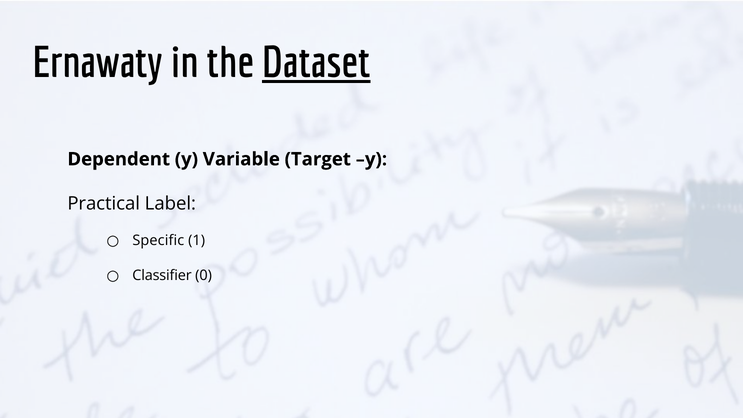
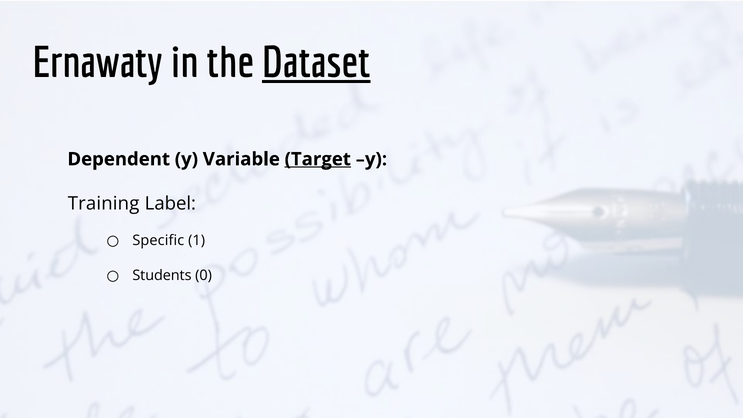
Target underline: none -> present
Practical: Practical -> Training
Classifier: Classifier -> Students
